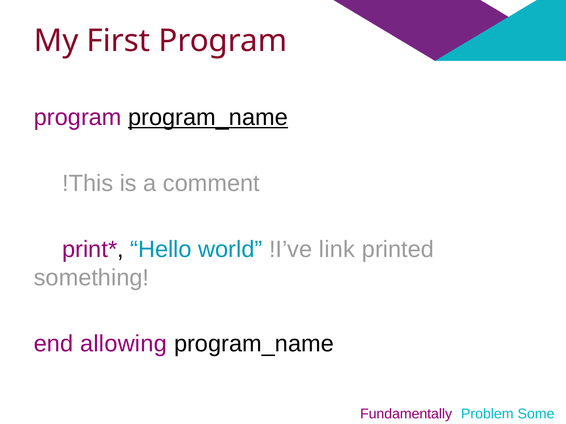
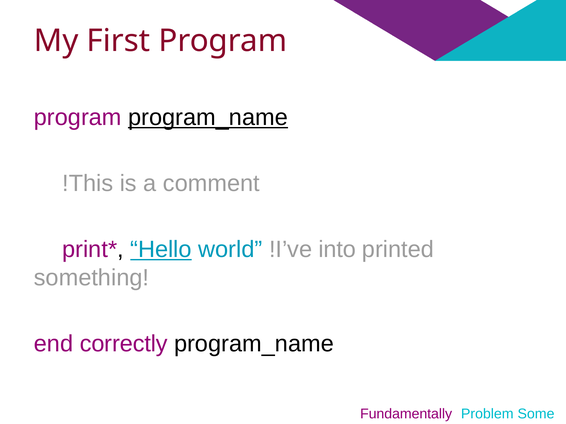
Hello underline: none -> present
link: link -> into
allowing: allowing -> correctly
